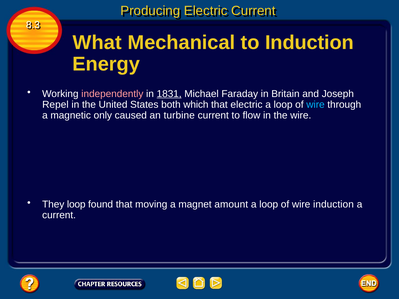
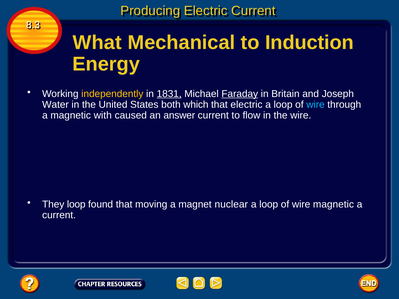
independently colour: pink -> yellow
Faraday underline: none -> present
Repel: Repel -> Water
only: only -> with
turbine: turbine -> answer
amount: amount -> nuclear
wire induction: induction -> magnetic
